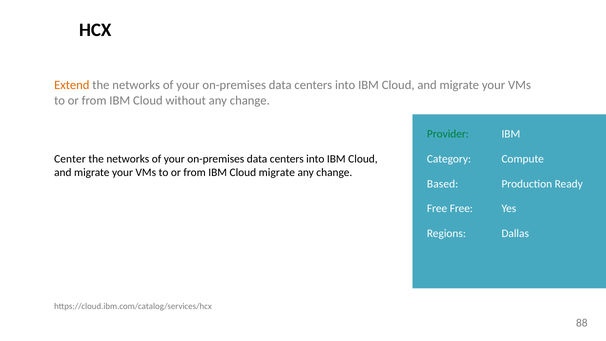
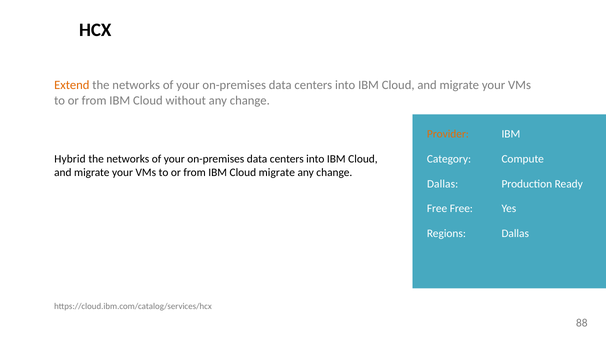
Provider colour: green -> orange
Center: Center -> Hybrid
Based at (443, 184): Based -> Dallas
